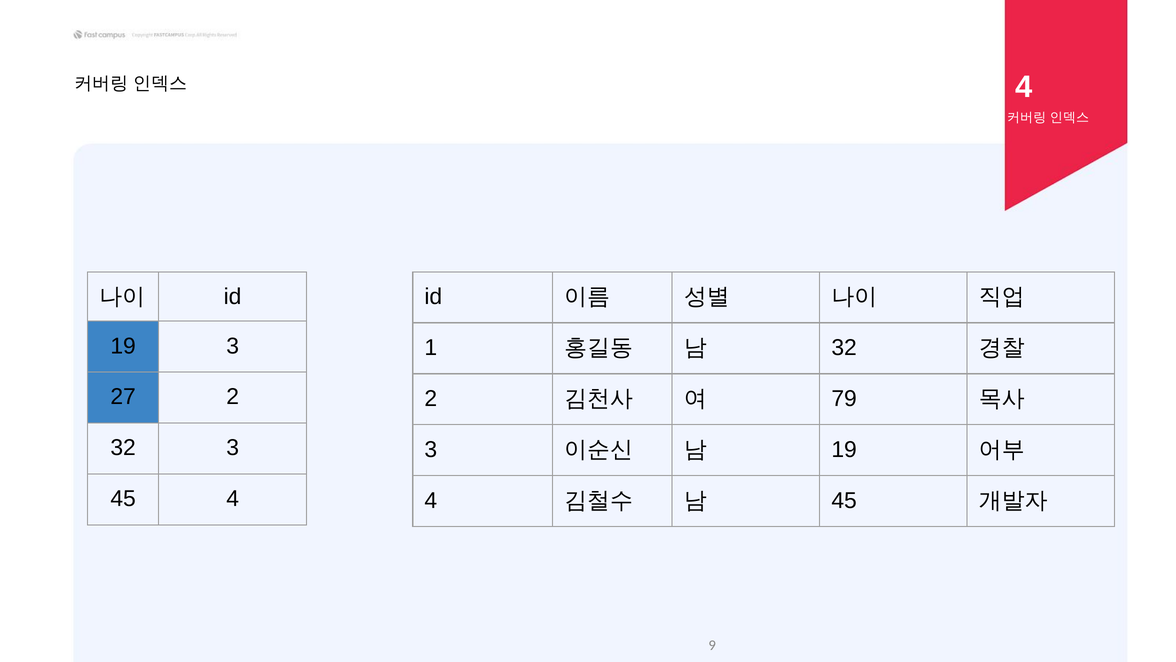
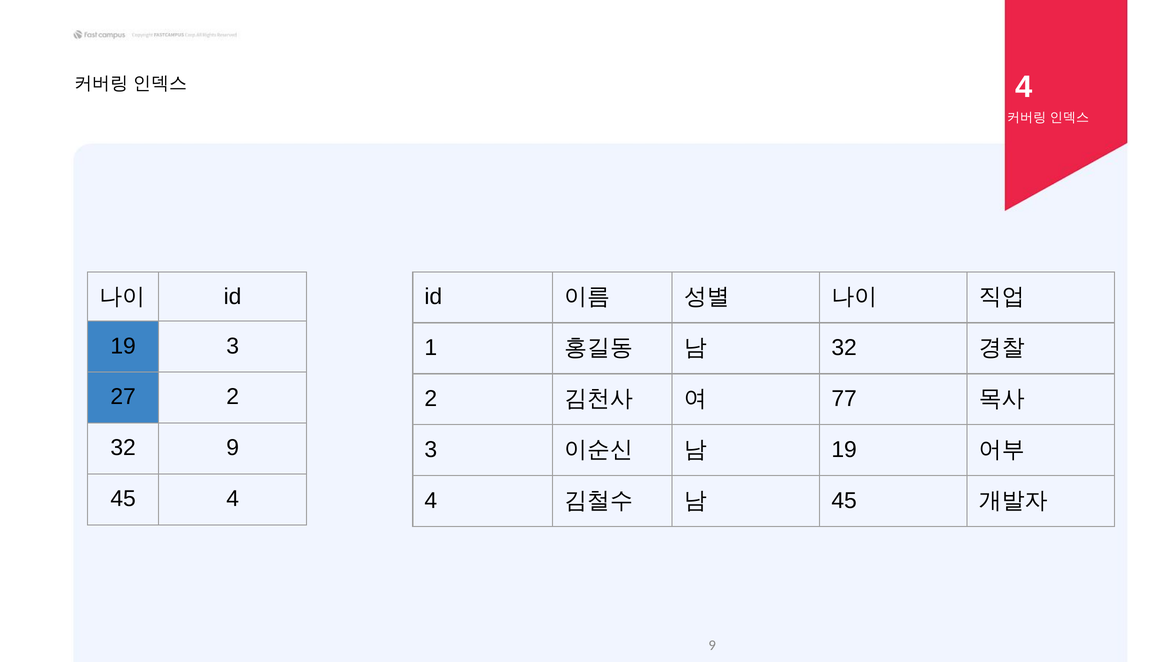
79: 79 -> 77
32 3: 3 -> 9
